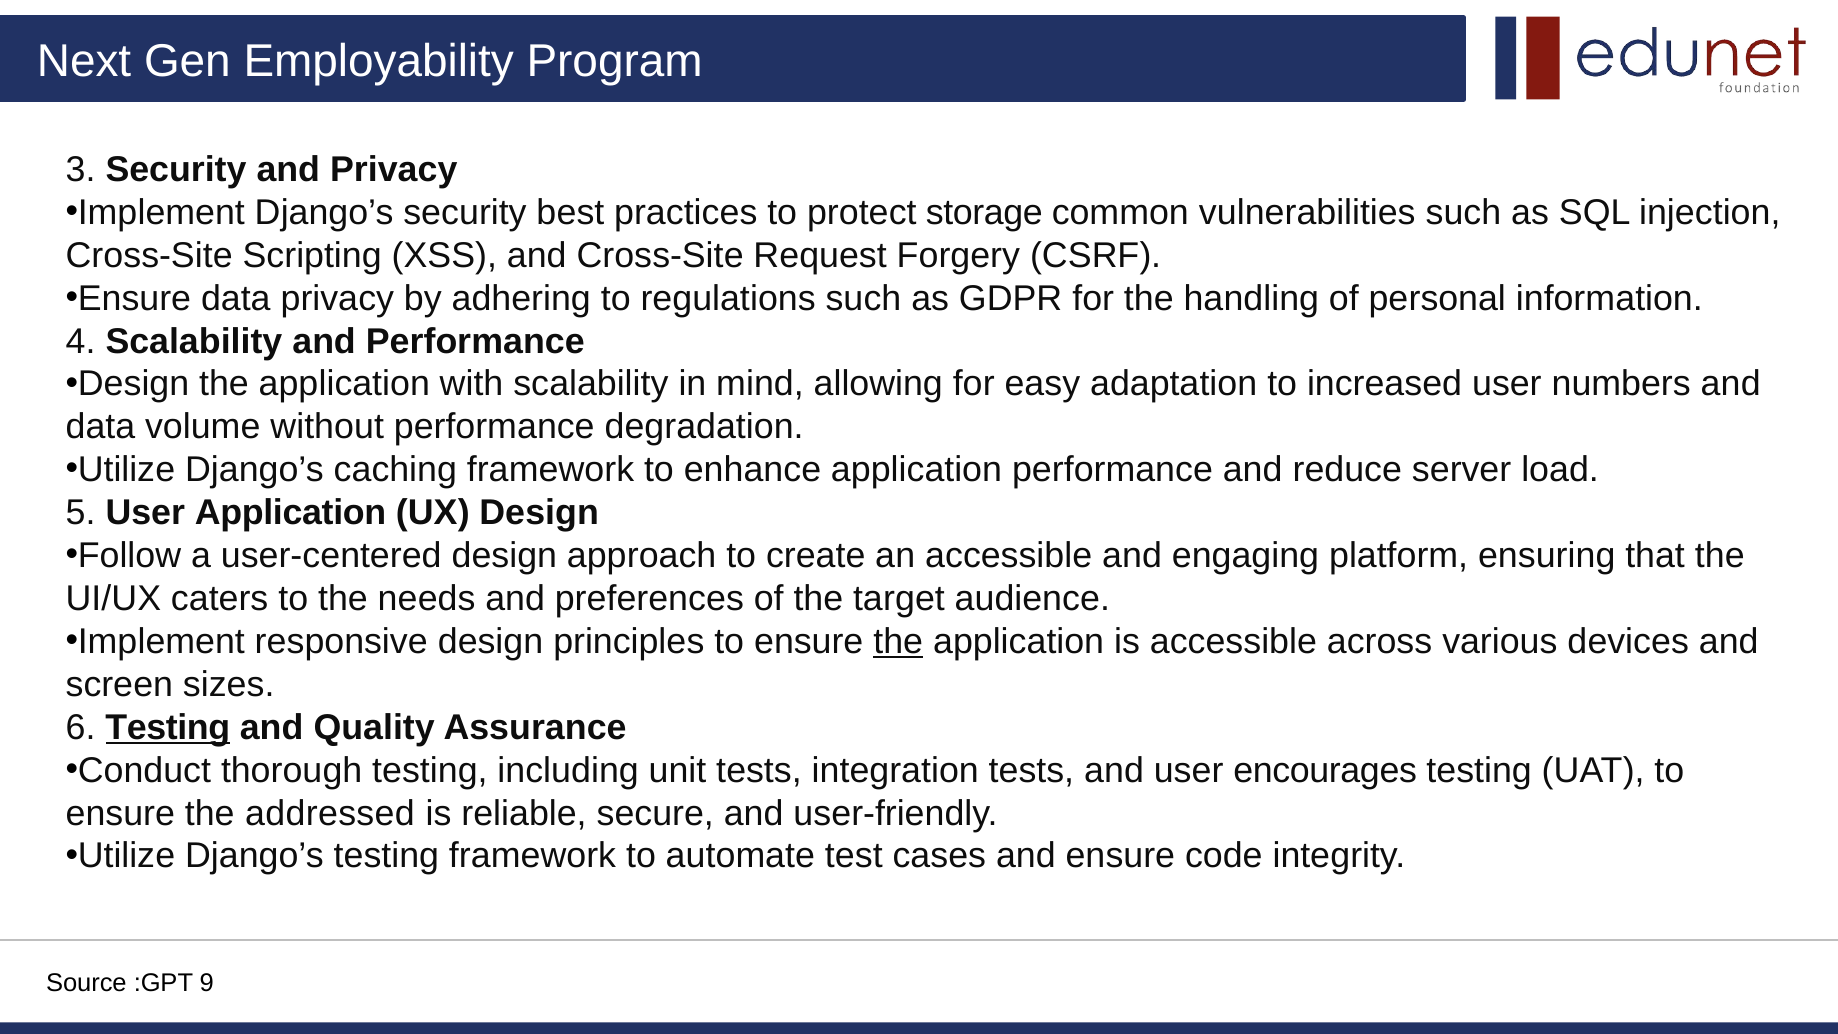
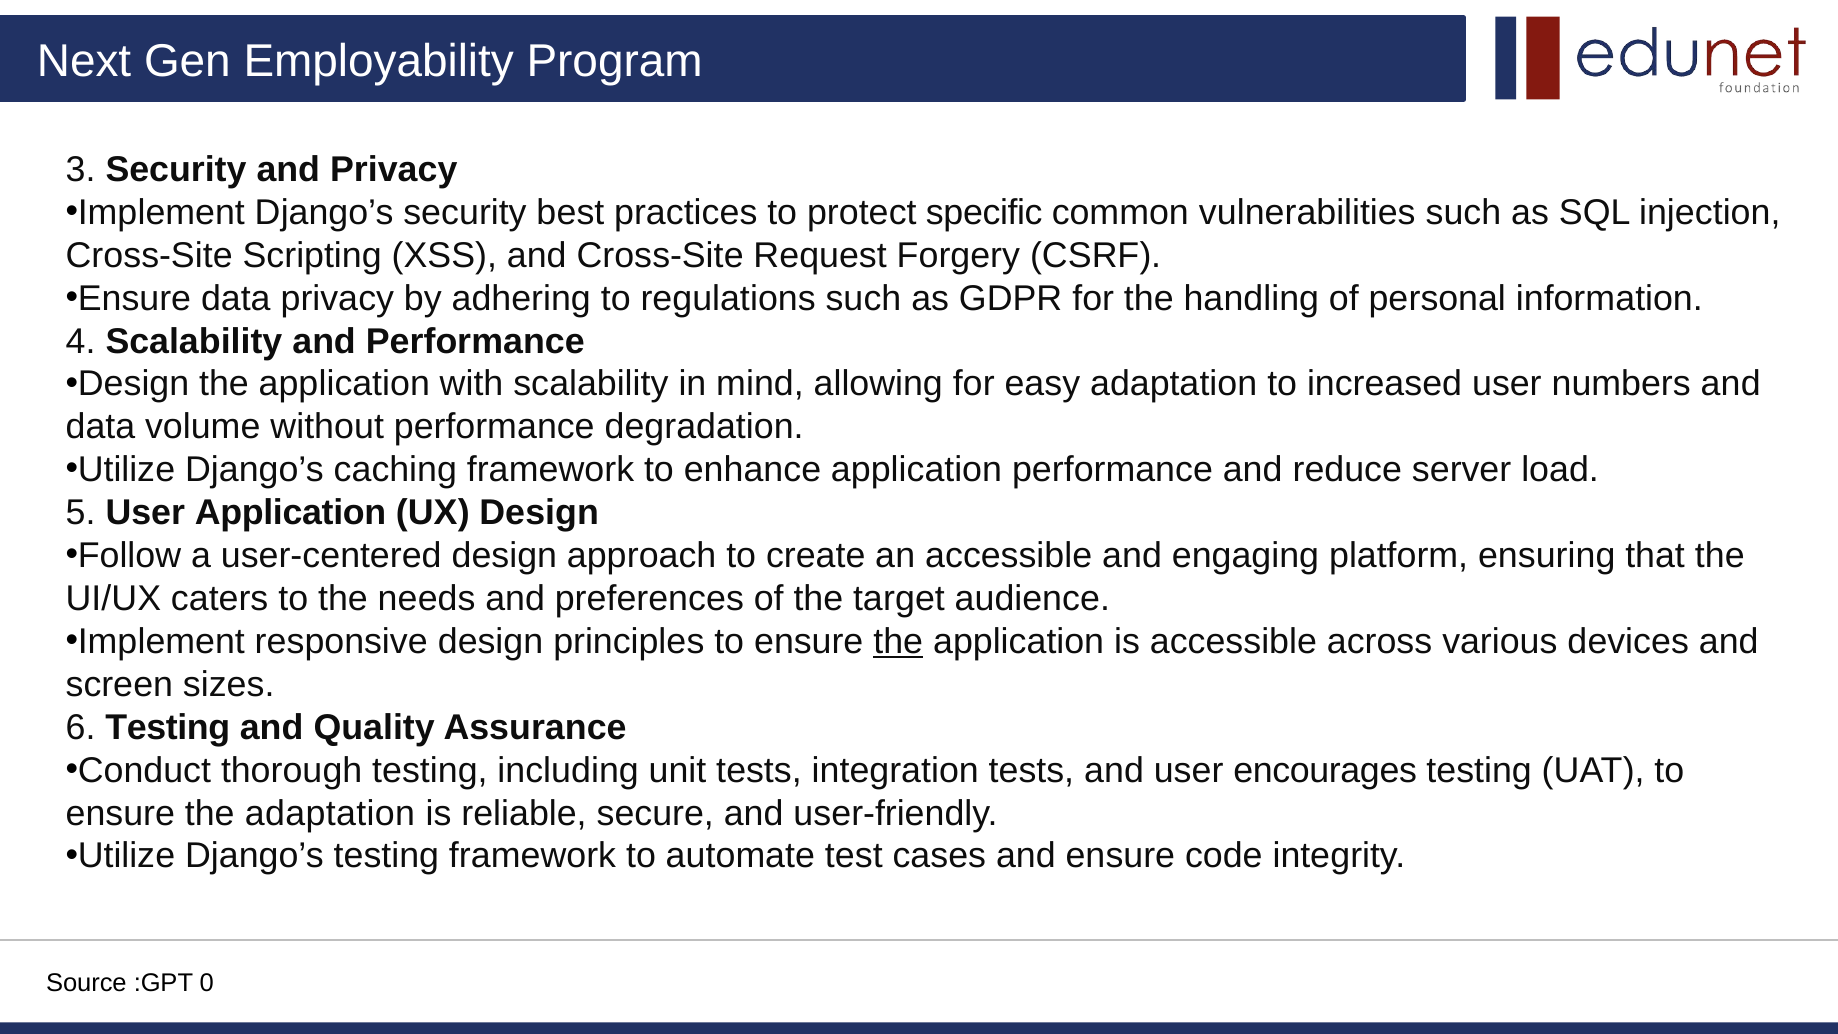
storage: storage -> specific
Testing at (168, 727) underline: present -> none
the addressed: addressed -> adaptation
9: 9 -> 0
